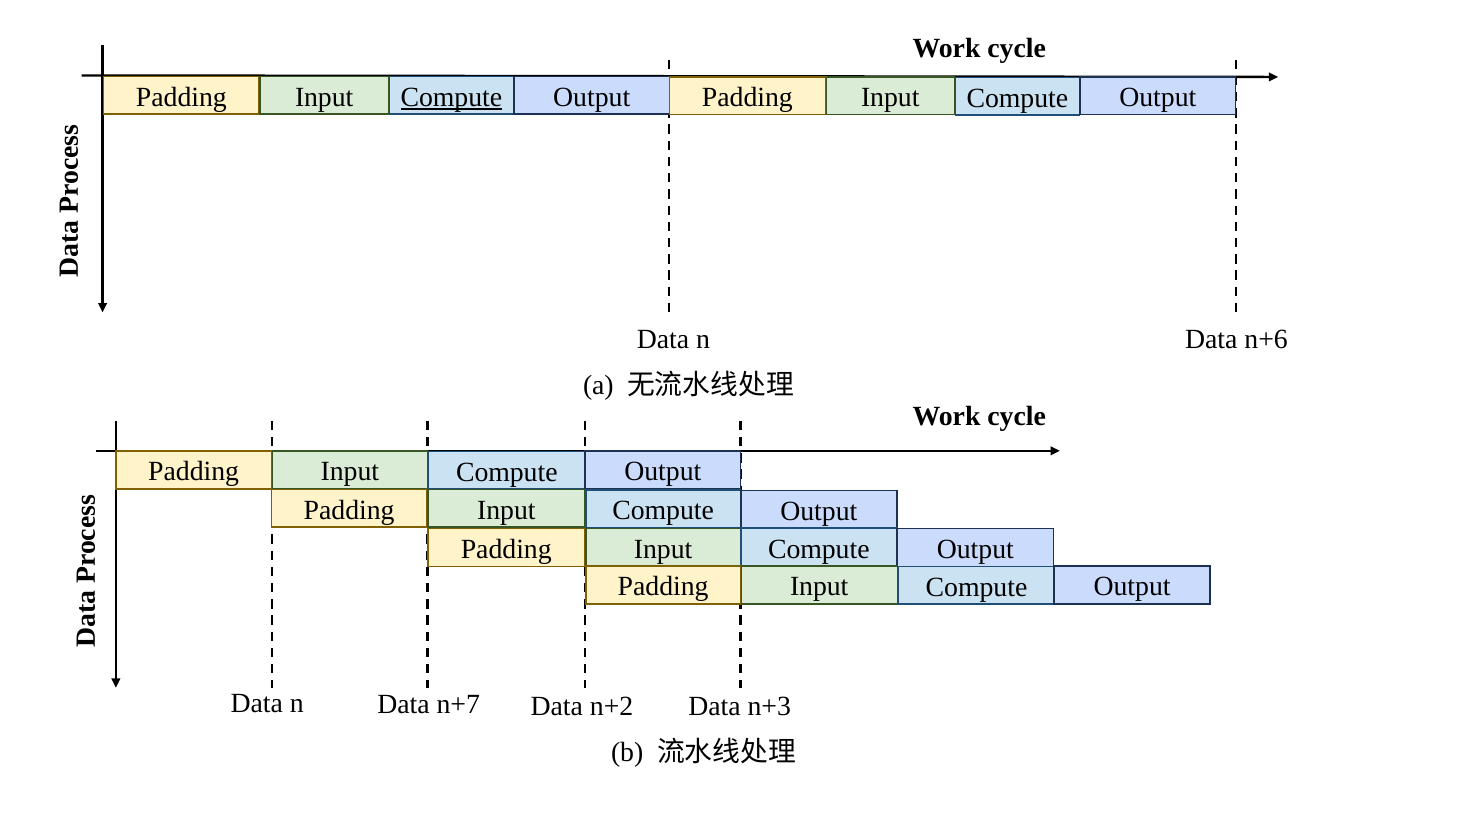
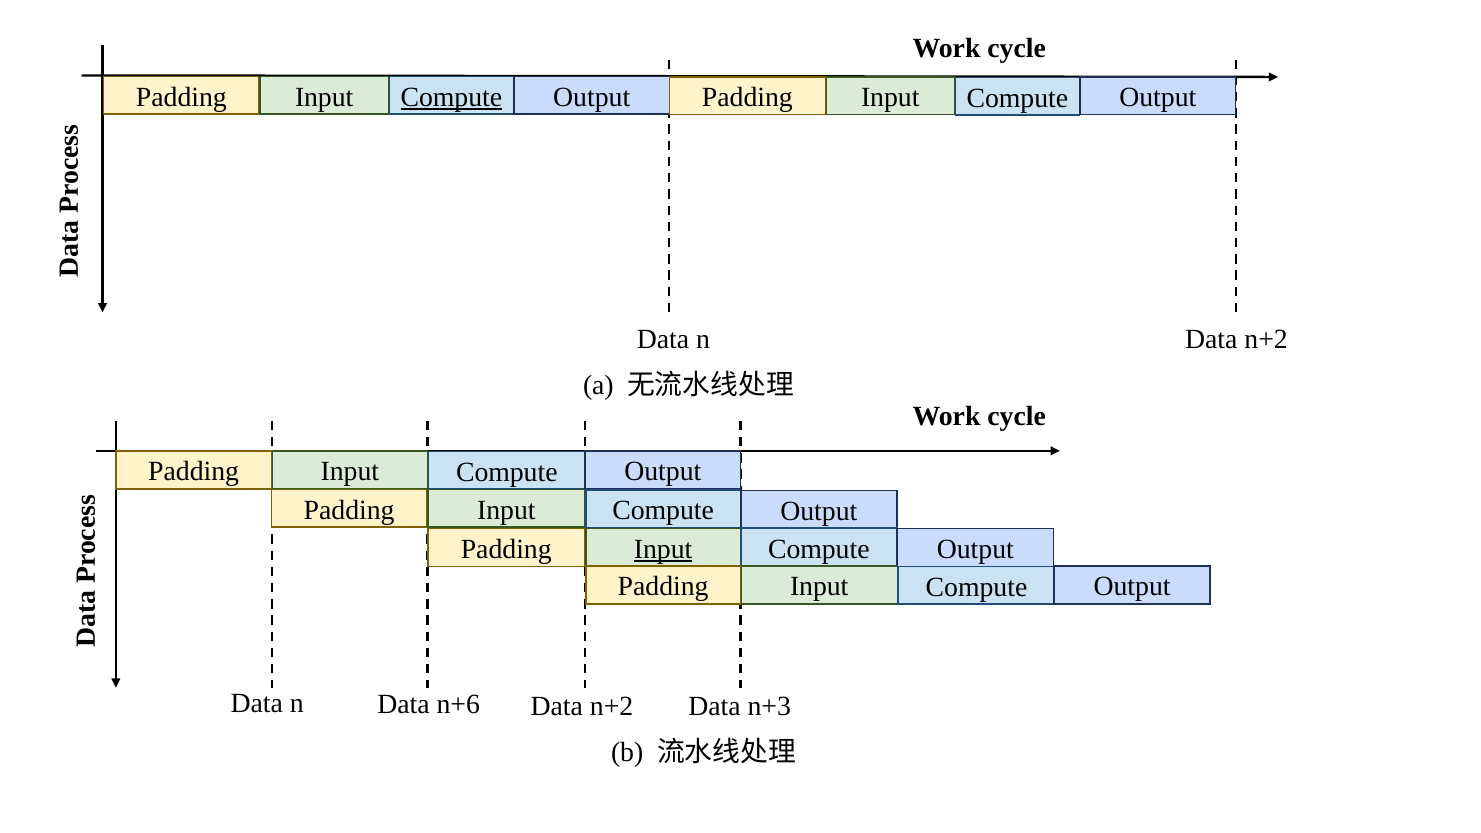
n Data n+6: n+6 -> n+2
Input at (663, 549) underline: none -> present
n+7: n+7 -> n+6
